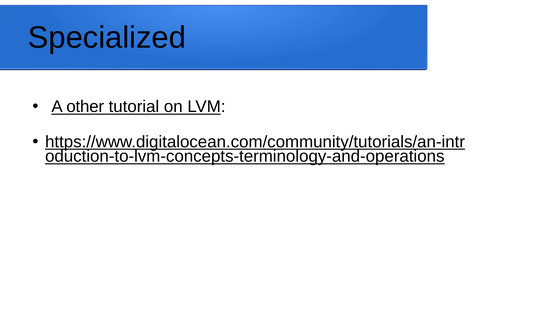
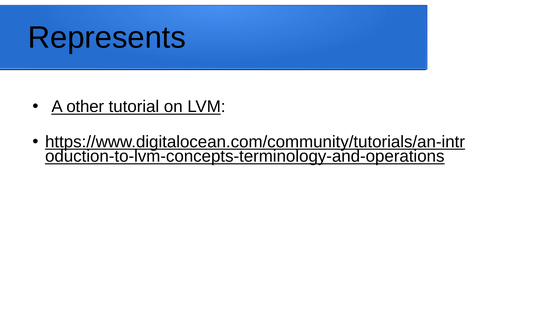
Specialized: Specialized -> Represents
